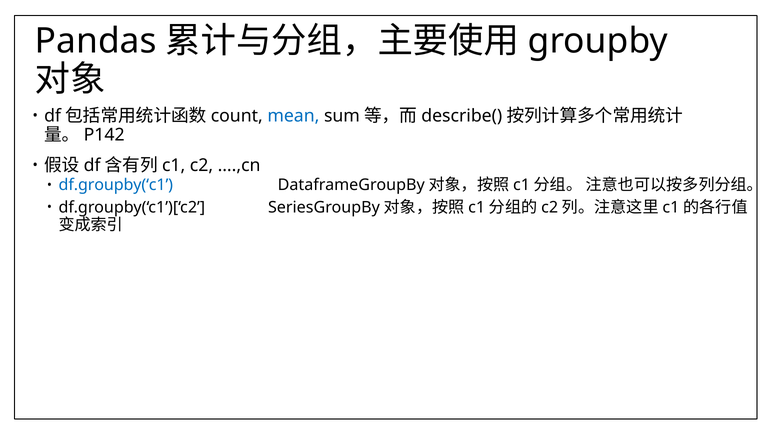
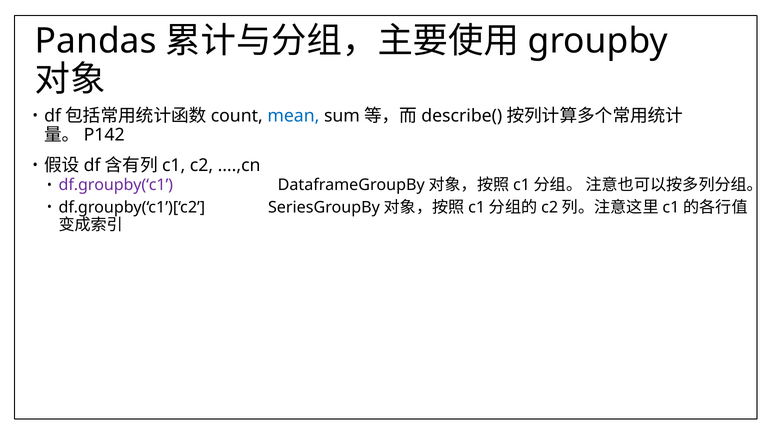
df.groupby(‘c1 colour: blue -> purple
